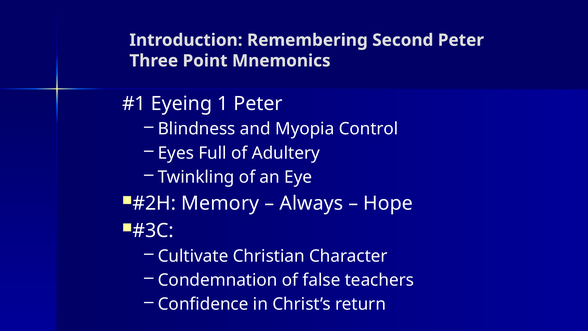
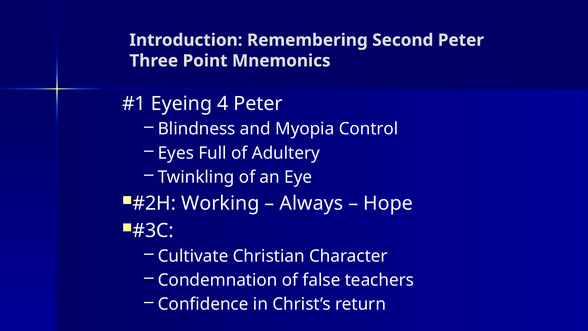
1: 1 -> 4
Memory: Memory -> Working
